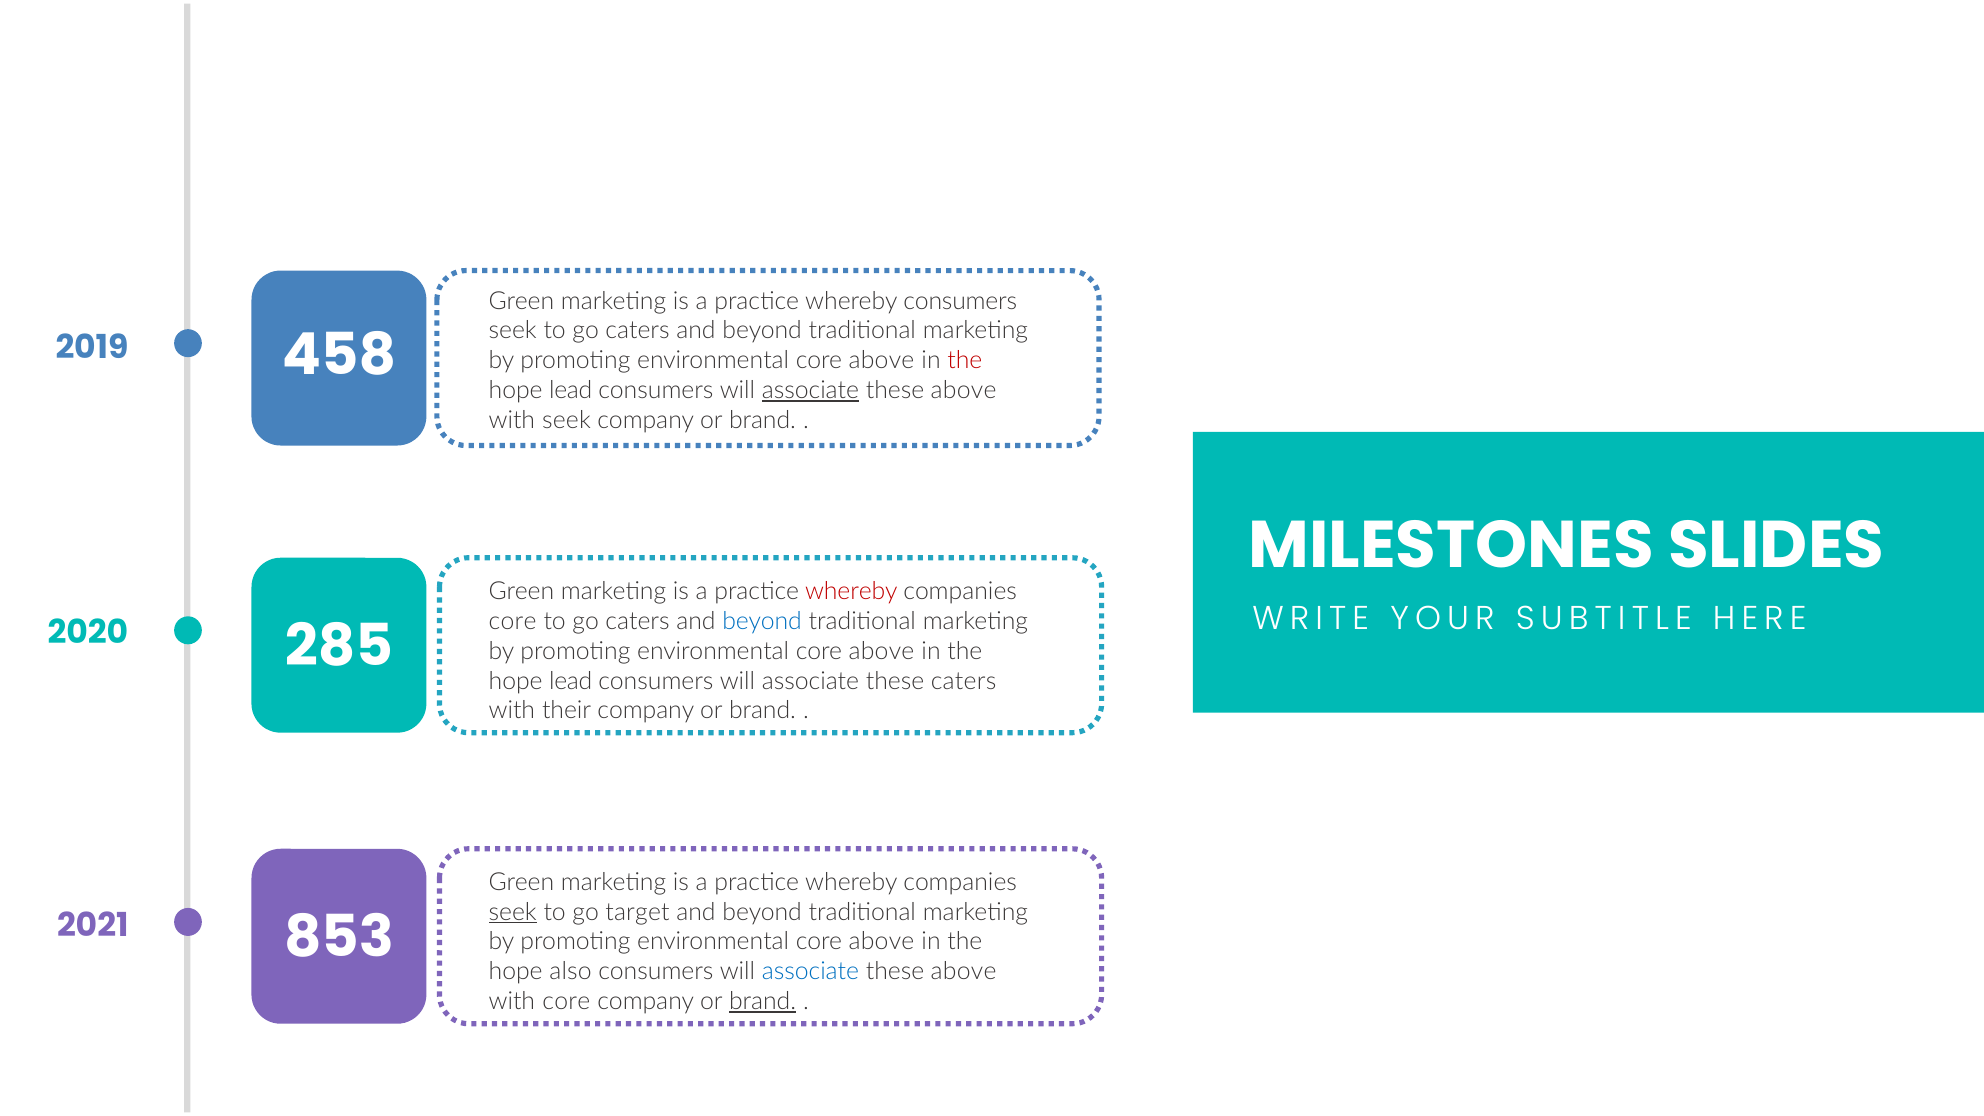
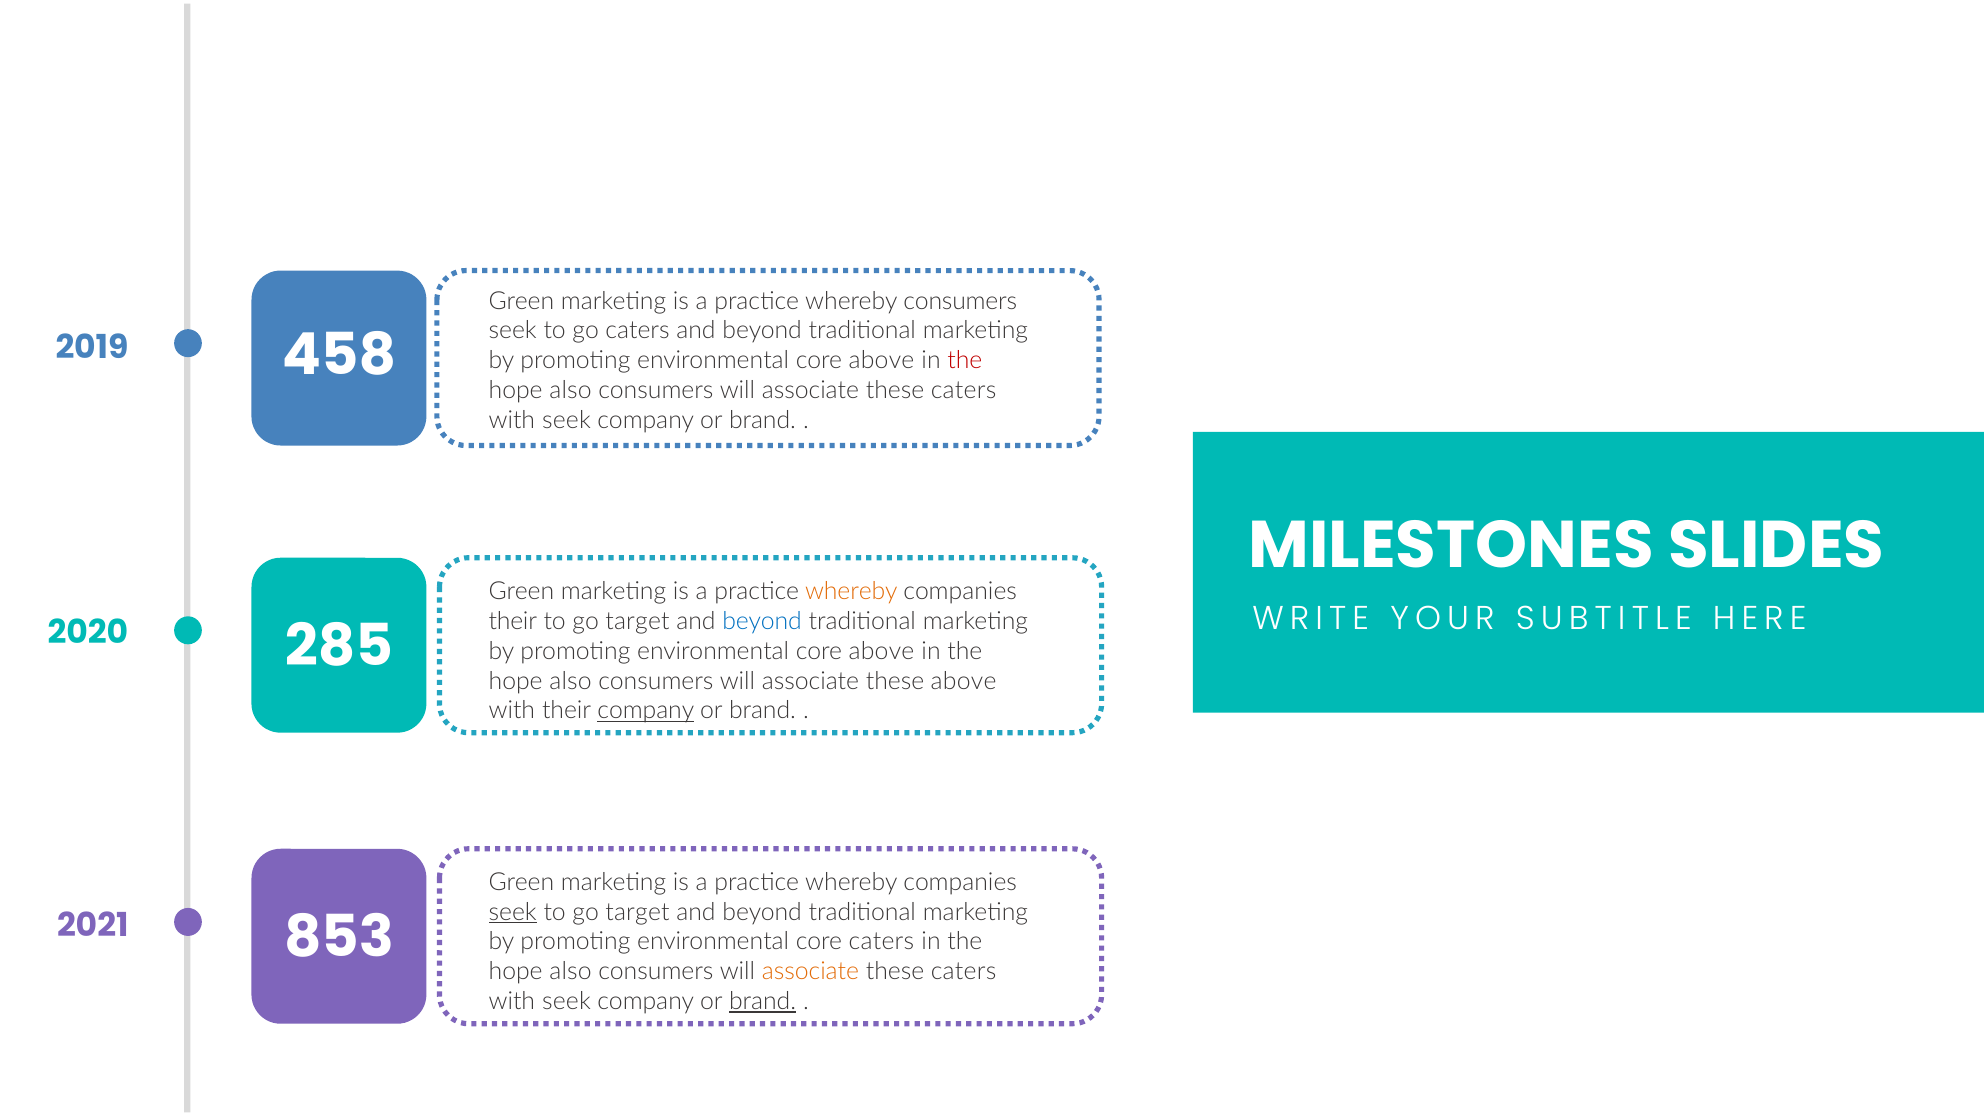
lead at (571, 390): lead -> also
associate at (810, 390) underline: present -> none
above at (964, 390): above -> caters
whereby at (851, 592) colour: red -> orange
core at (513, 621): core -> their
caters at (638, 621): caters -> target
lead at (571, 681): lead -> also
these caters: caters -> above
company at (646, 711) underline: none -> present
above at (881, 942): above -> caters
associate at (810, 972) colour: blue -> orange
above at (964, 972): above -> caters
core at (566, 1001): core -> seek
